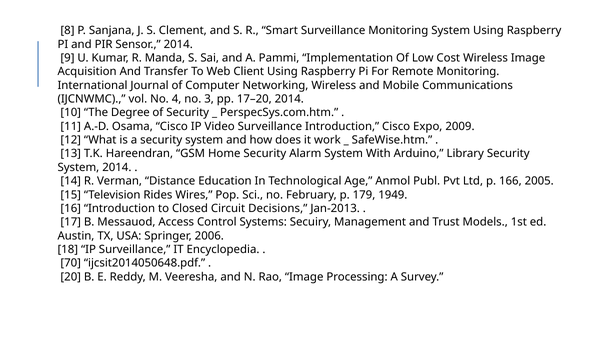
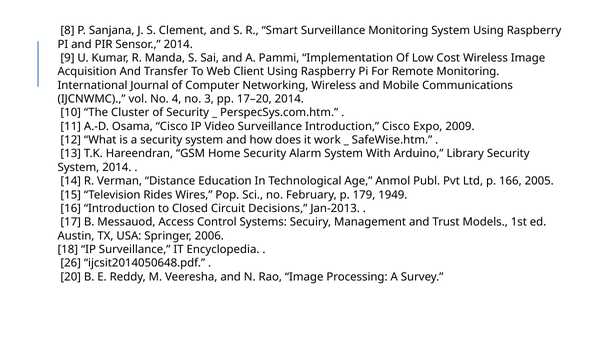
Degree: Degree -> Cluster
70: 70 -> 26
